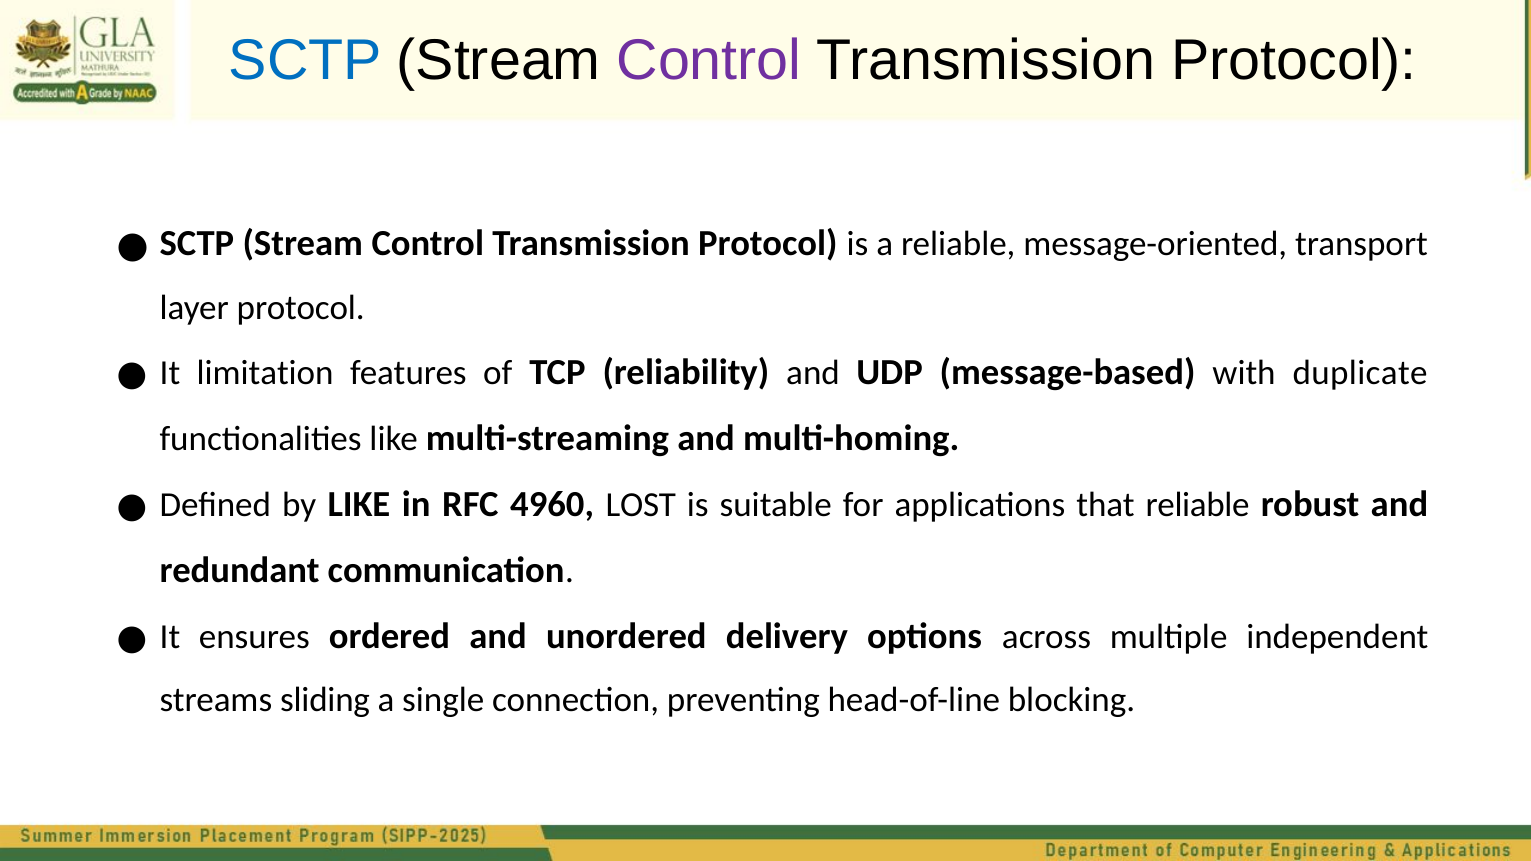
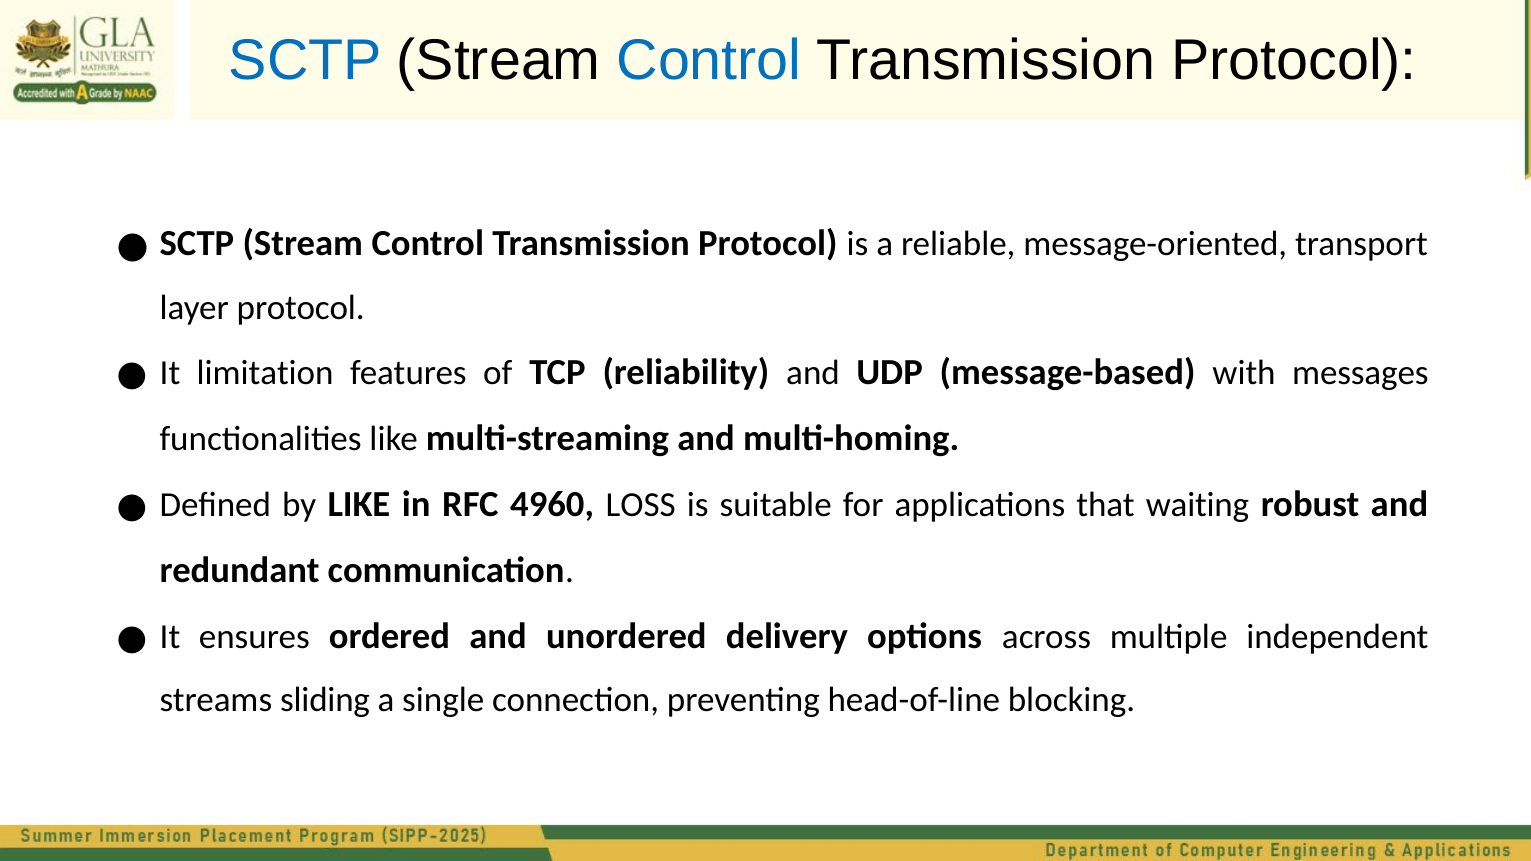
Control at (709, 61) colour: purple -> blue
duplicate: duplicate -> messages
LOST: LOST -> LOSS
that reliable: reliable -> waiting
